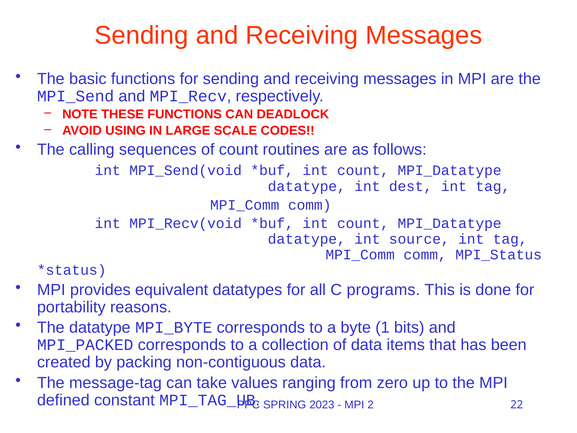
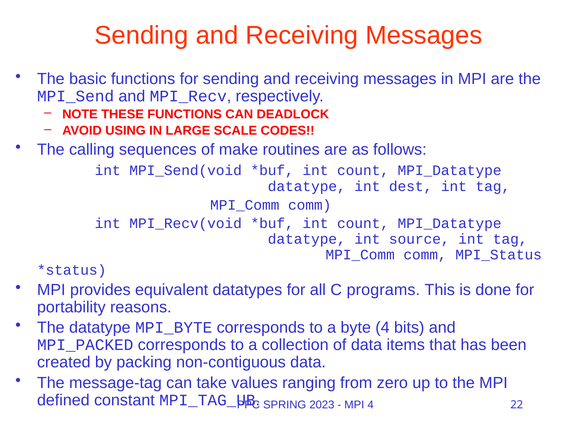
of count: count -> make
byte 1: 1 -> 4
MPI 2: 2 -> 4
